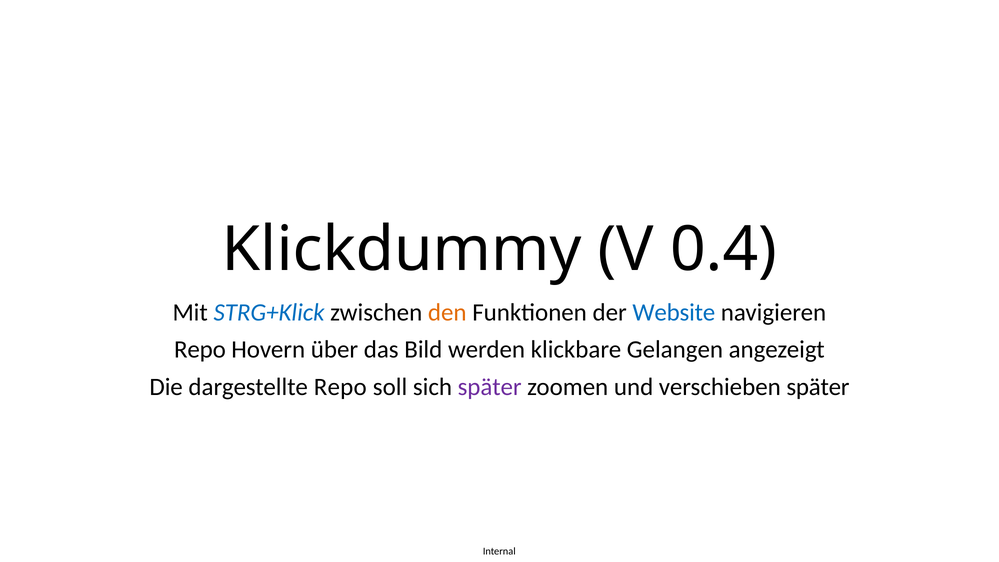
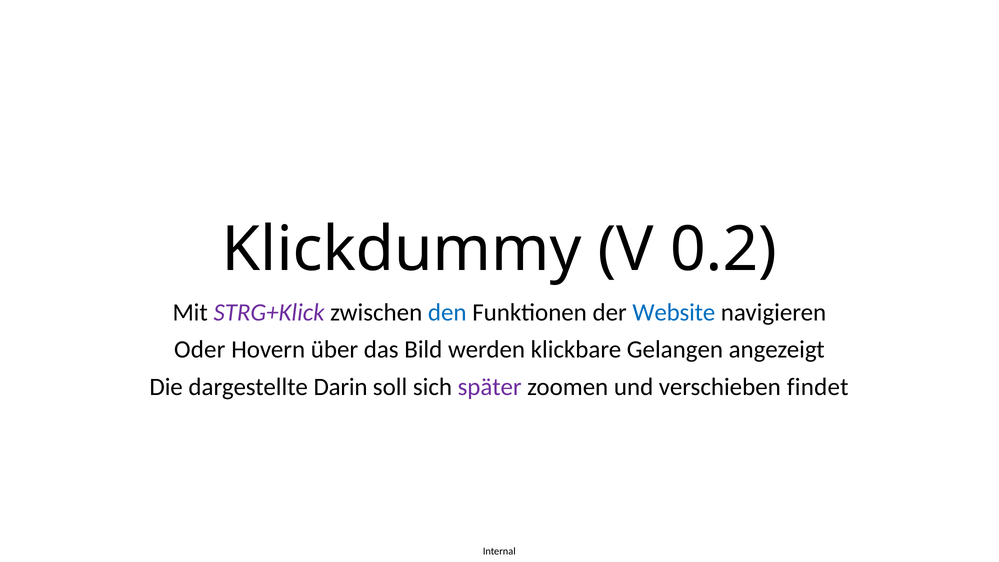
0.4: 0.4 -> 0.2
STRG+Klick colour: blue -> purple
den colour: orange -> blue
Repo at (200, 350): Repo -> Oder
dargestellte Repo: Repo -> Darin
verschieben später: später -> findet
